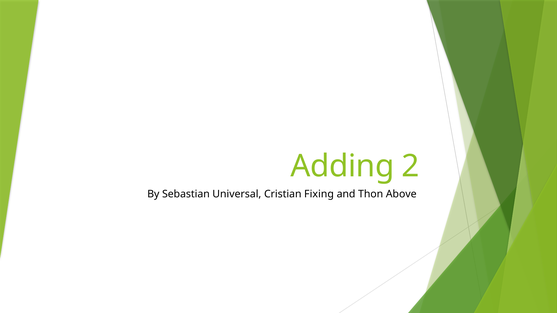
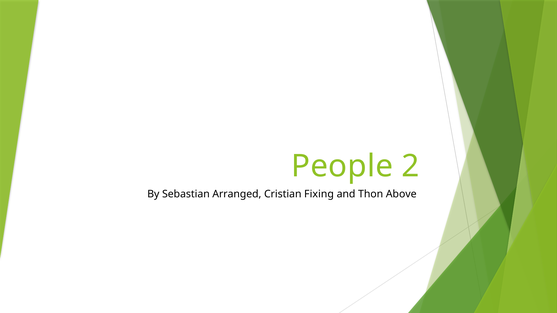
Adding: Adding -> People
Universal: Universal -> Arranged
